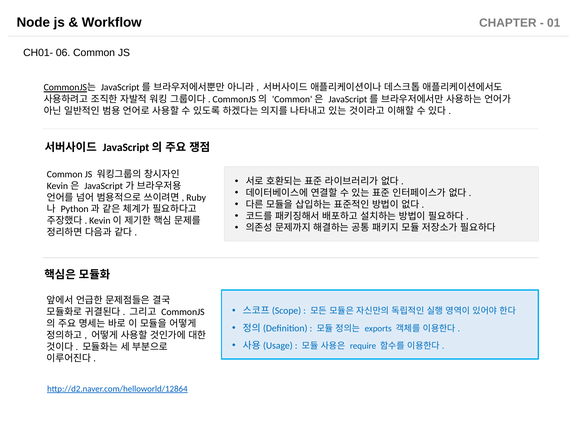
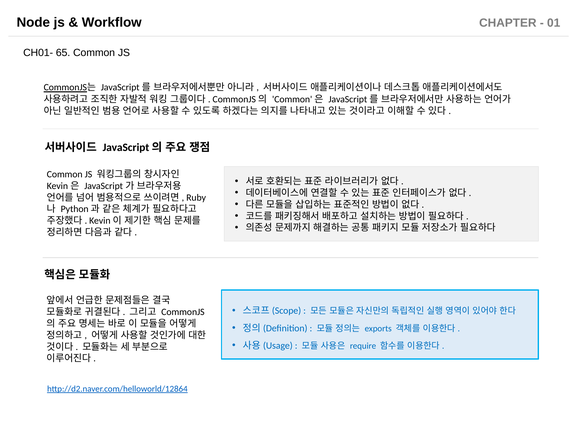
06: 06 -> 65
